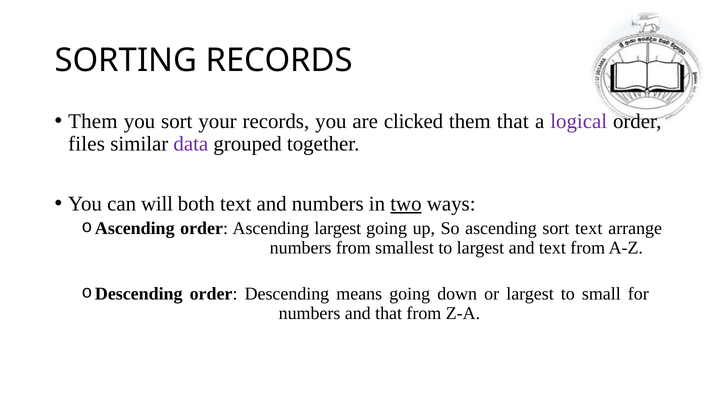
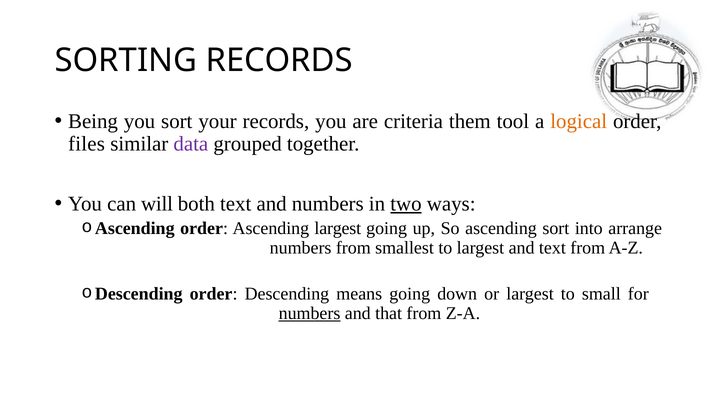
Them at (93, 121): Them -> Being
clicked: clicked -> criteria
them that: that -> tool
logical colour: purple -> orange
sort text: text -> into
numbers at (310, 314) underline: none -> present
